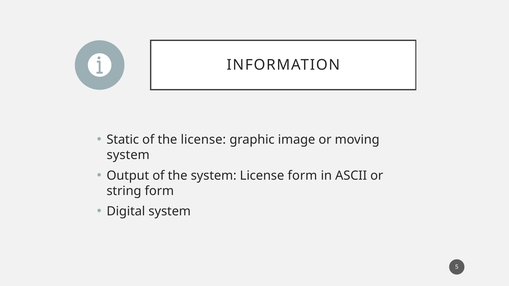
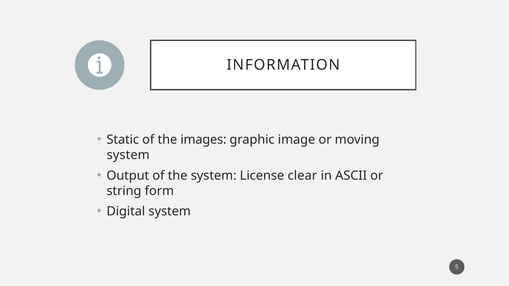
the license: license -> images
License form: form -> clear
